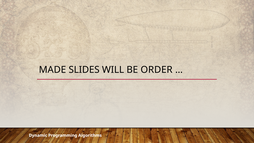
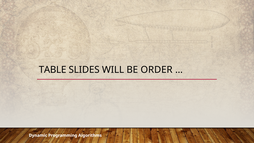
MADE: MADE -> TABLE
